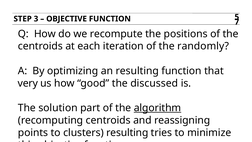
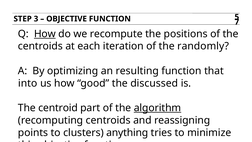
How at (45, 34) underline: none -> present
very: very -> into
solution: solution -> centroid
clusters resulting: resulting -> anything
